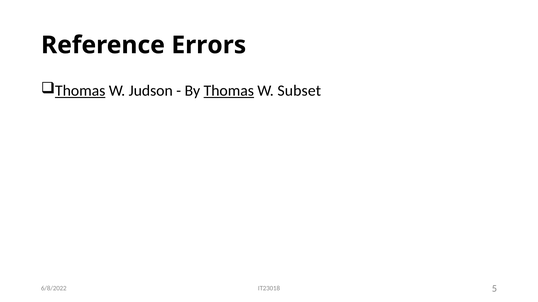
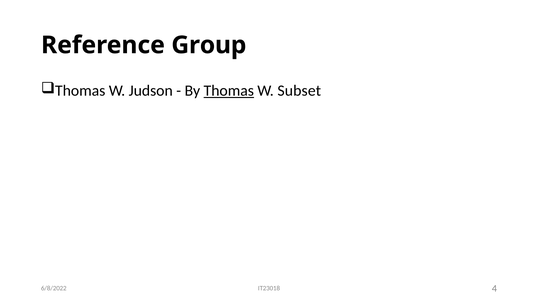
Errors: Errors -> Group
Thomas at (80, 91) underline: present -> none
5: 5 -> 4
